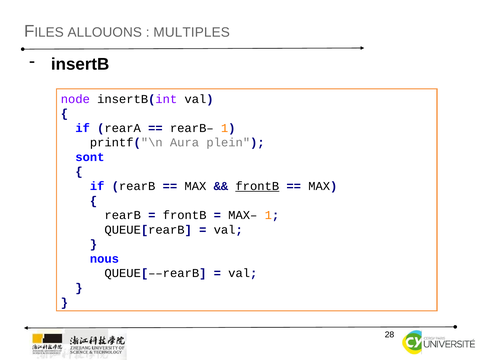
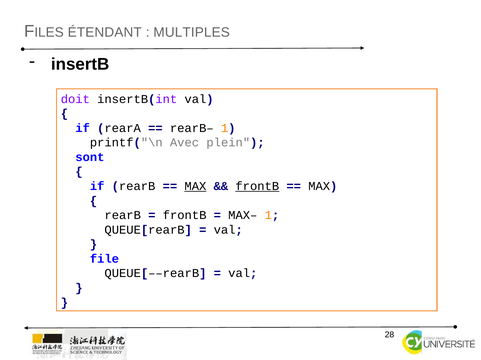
ALLOUONS: ALLOUONS -> ÉTENDANT
node: node -> doit
Aura: Aura -> Avec
MAX at (195, 187) underline: none -> present
nous: nous -> file
